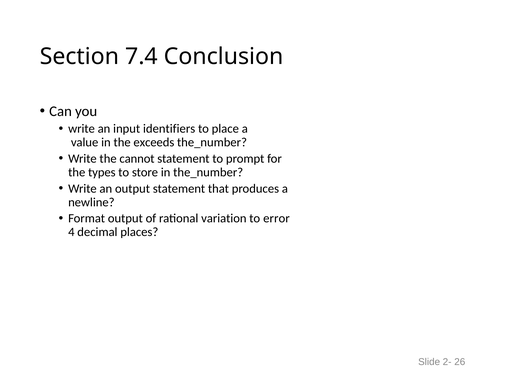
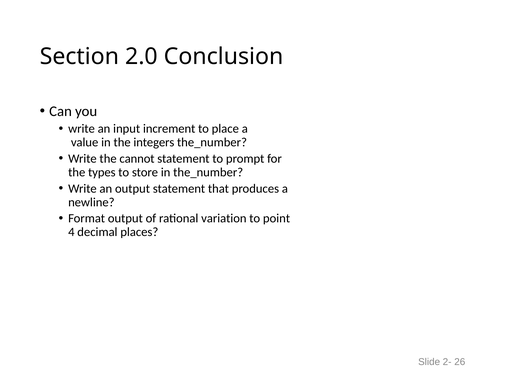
7.4: 7.4 -> 2.0
identifiers: identifiers -> increment
exceeds: exceeds -> integers
error: error -> point
